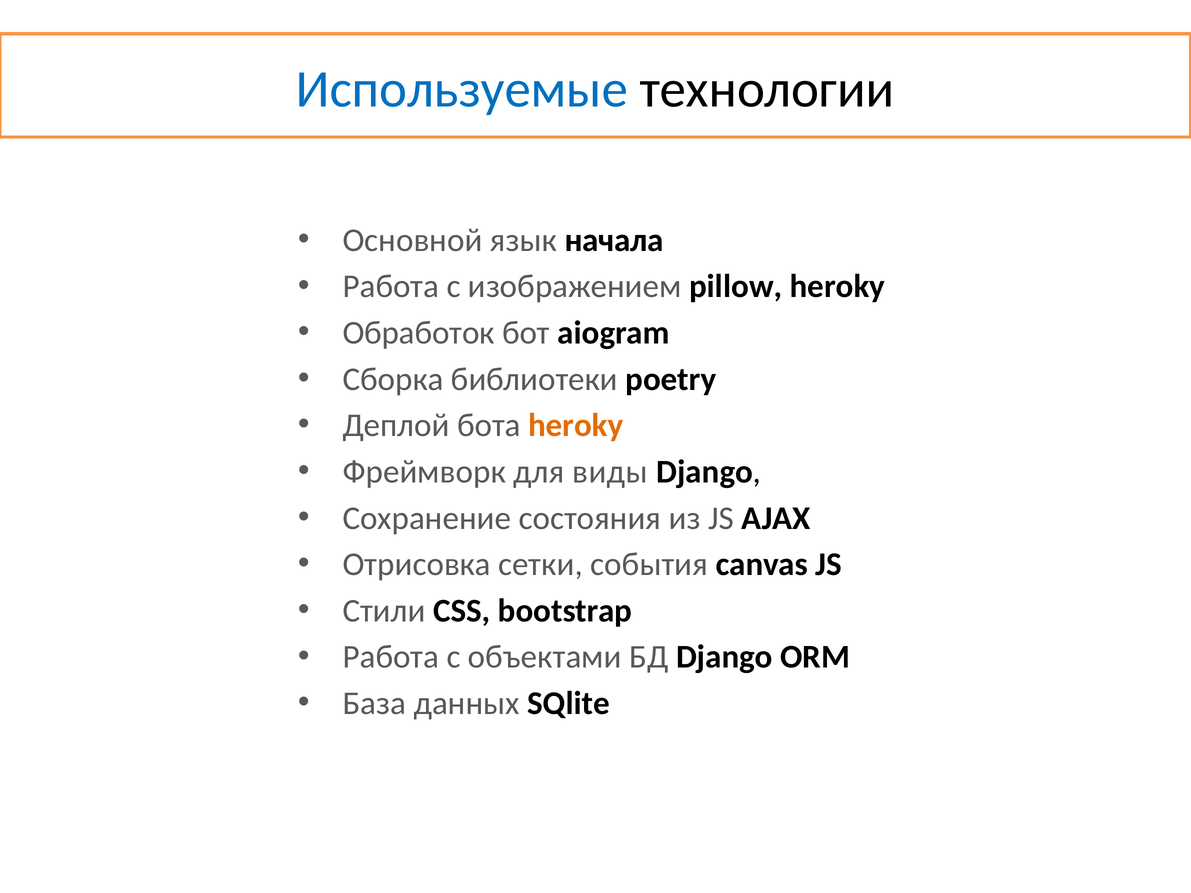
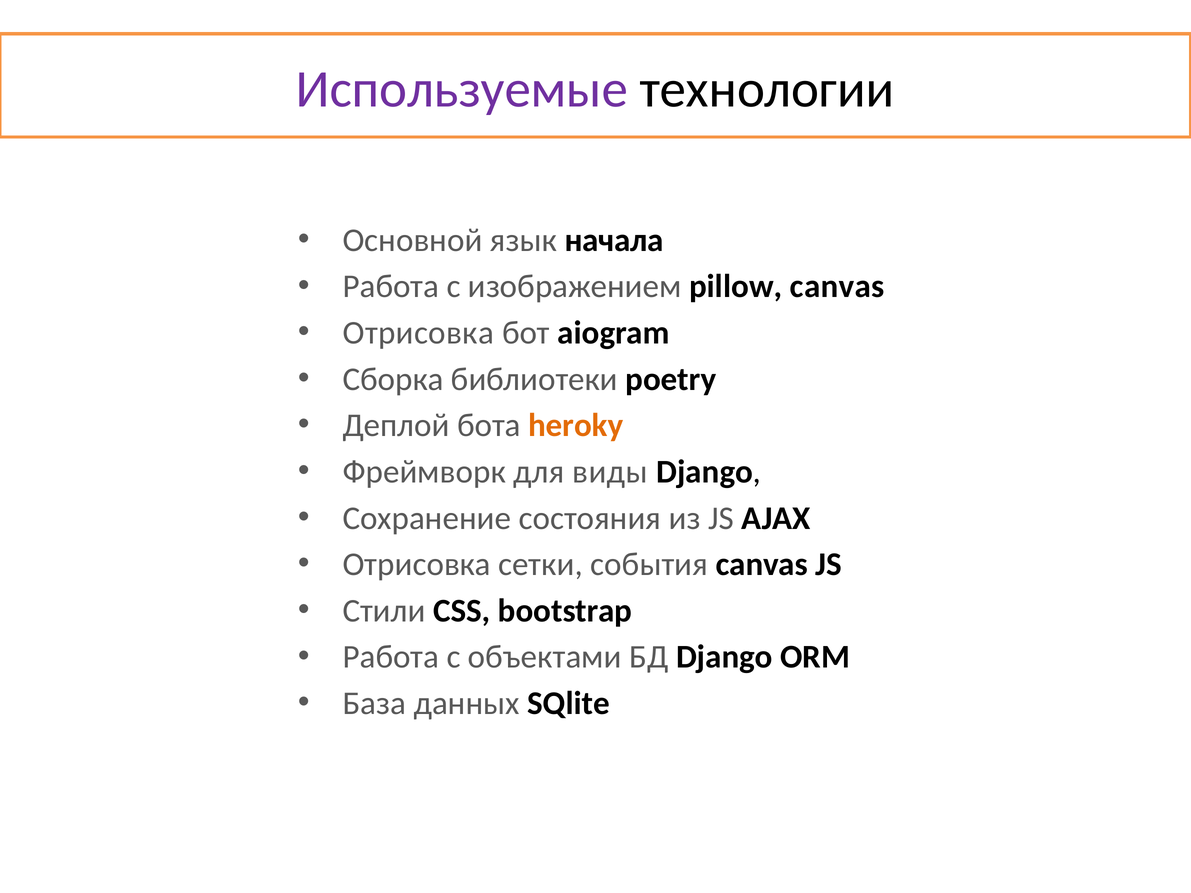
Используемые colour: blue -> purple
pillow heroky: heroky -> canvas
Обработок at (419, 333): Обработок -> Отрисовка
